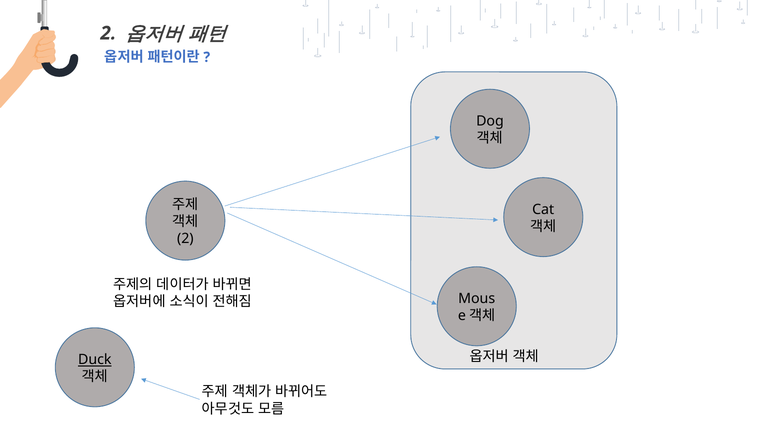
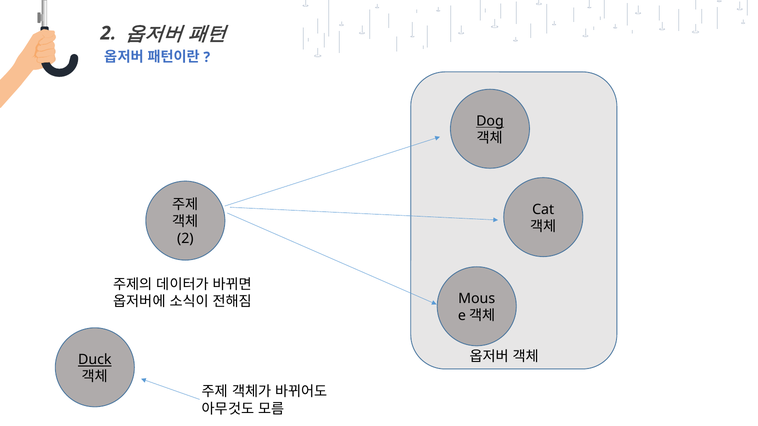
Dog underline: none -> present
